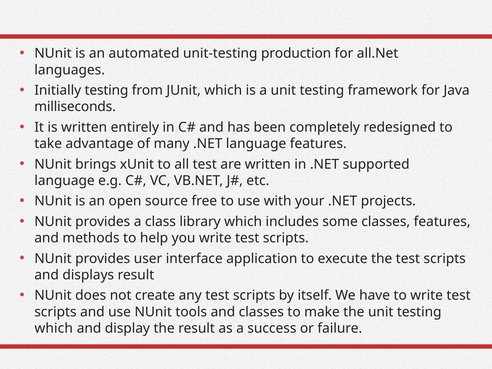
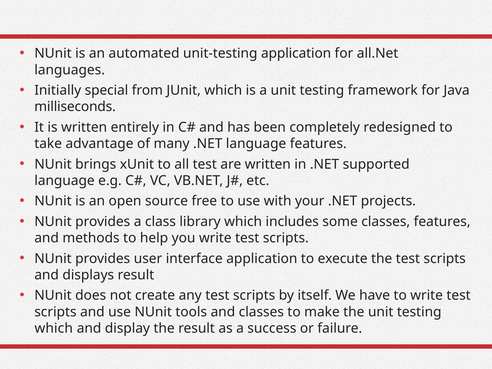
unit-testing production: production -> application
Initially testing: testing -> special
